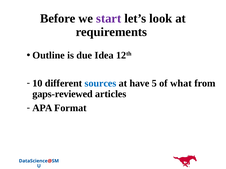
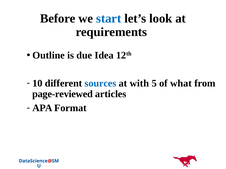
start colour: purple -> blue
have: have -> with
gaps-reviewed: gaps-reviewed -> page-reviewed
